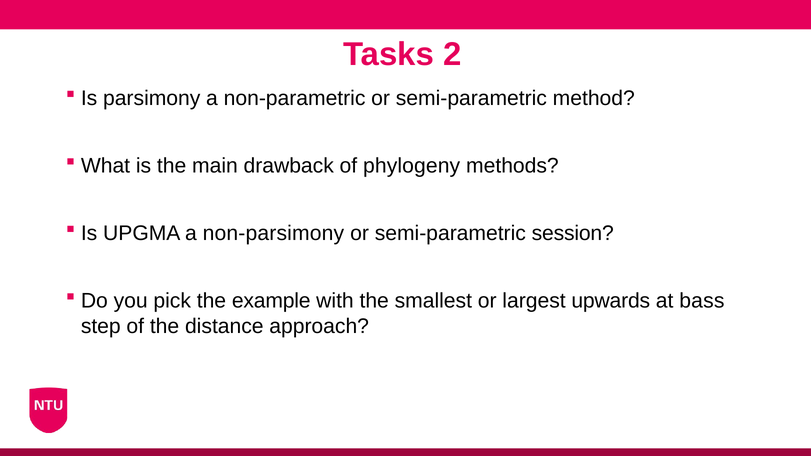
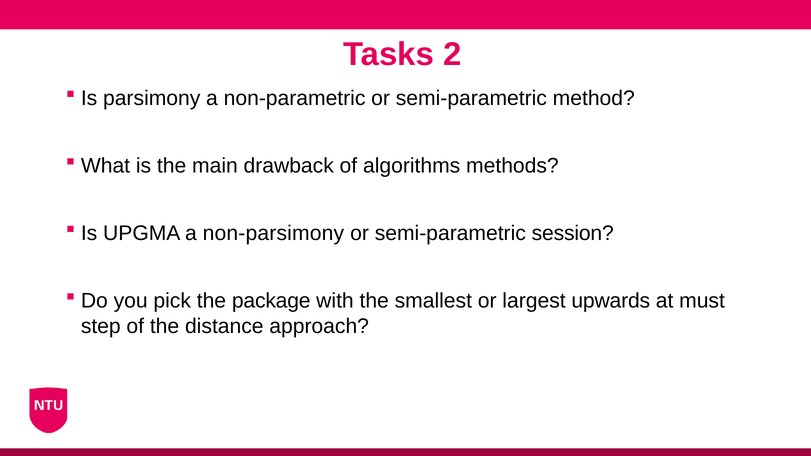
phylogeny: phylogeny -> algorithms
example: example -> package
bass: bass -> must
